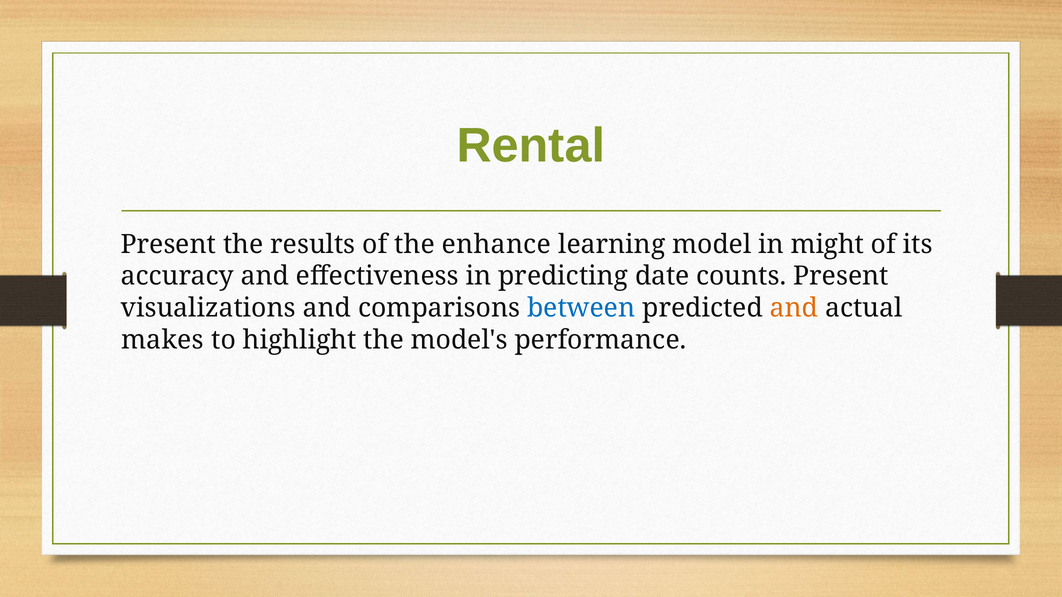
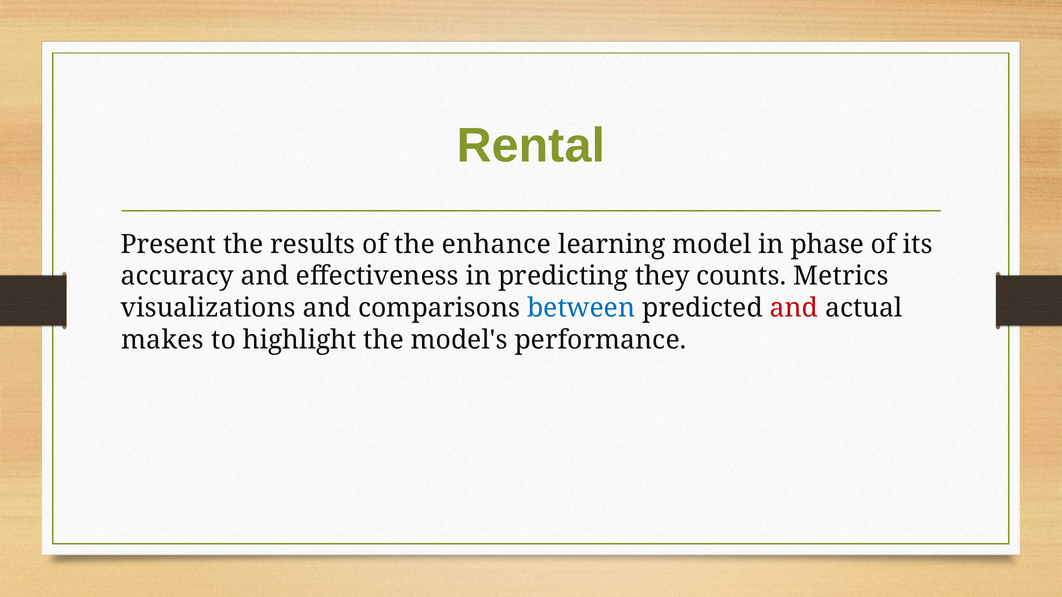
might: might -> phase
date: date -> they
counts Present: Present -> Metrics
and at (794, 308) colour: orange -> red
